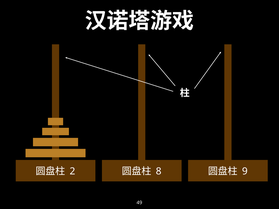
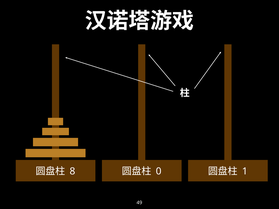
2: 2 -> 8
8: 8 -> 0
9: 9 -> 1
